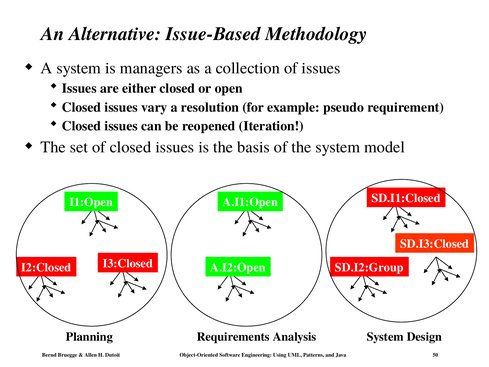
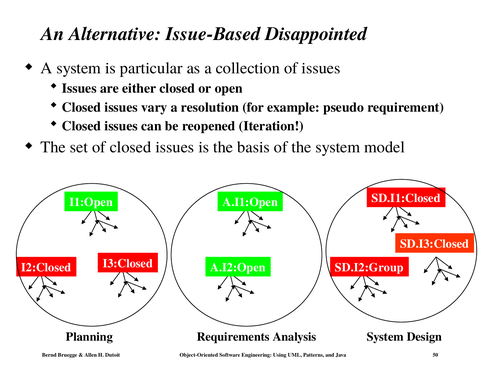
Methodology: Methodology -> Disappointed
managers: managers -> particular
